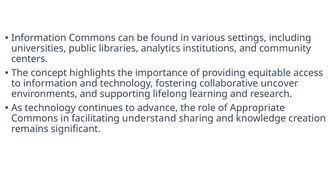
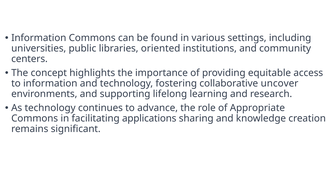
analytics: analytics -> oriented
understand: understand -> applications
